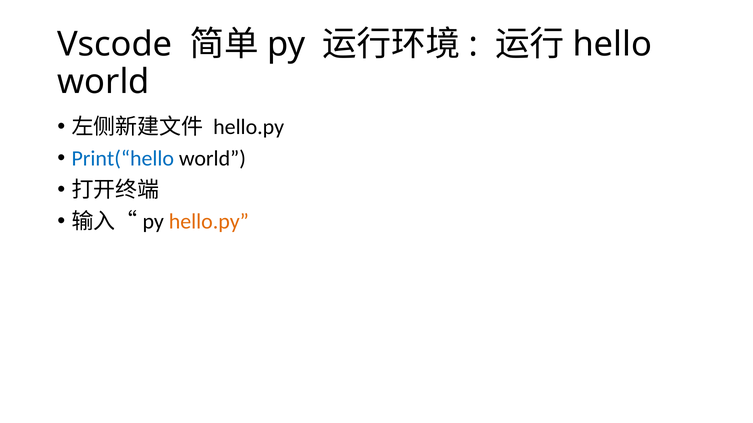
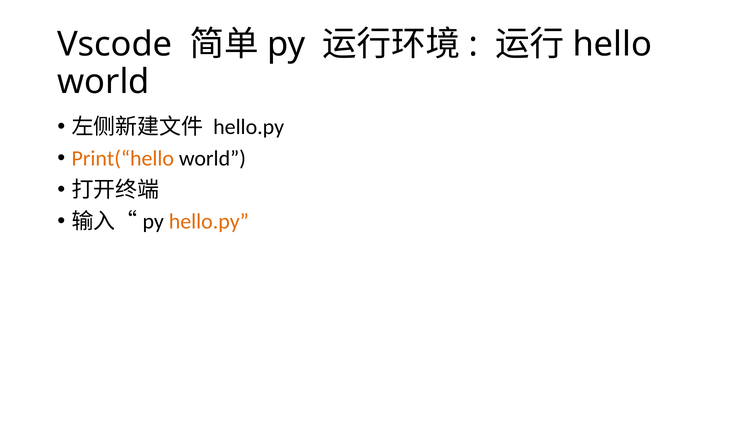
Print(“hello colour: blue -> orange
